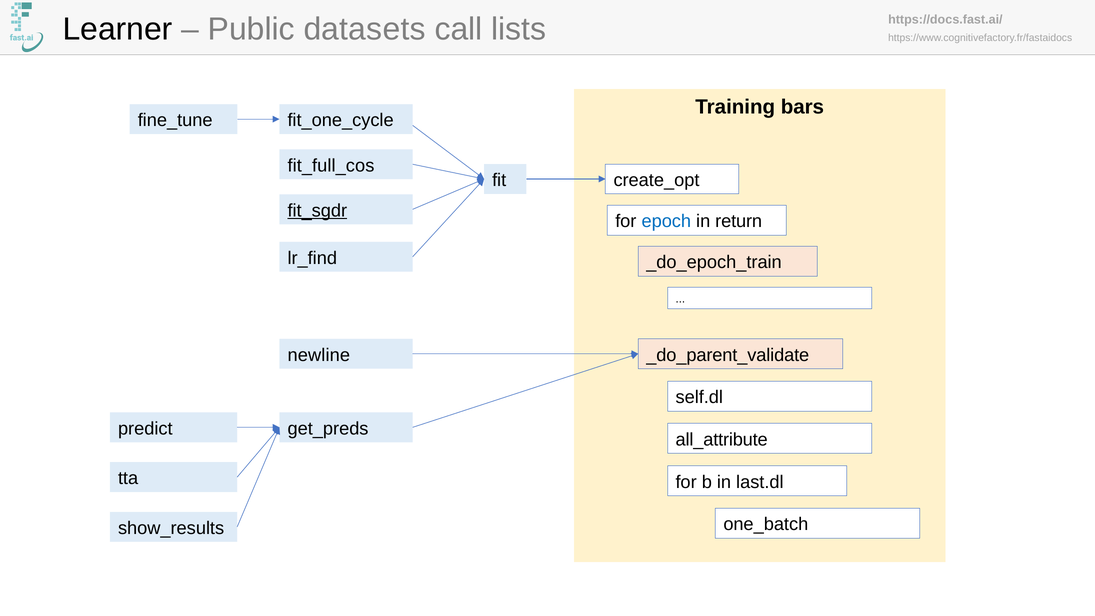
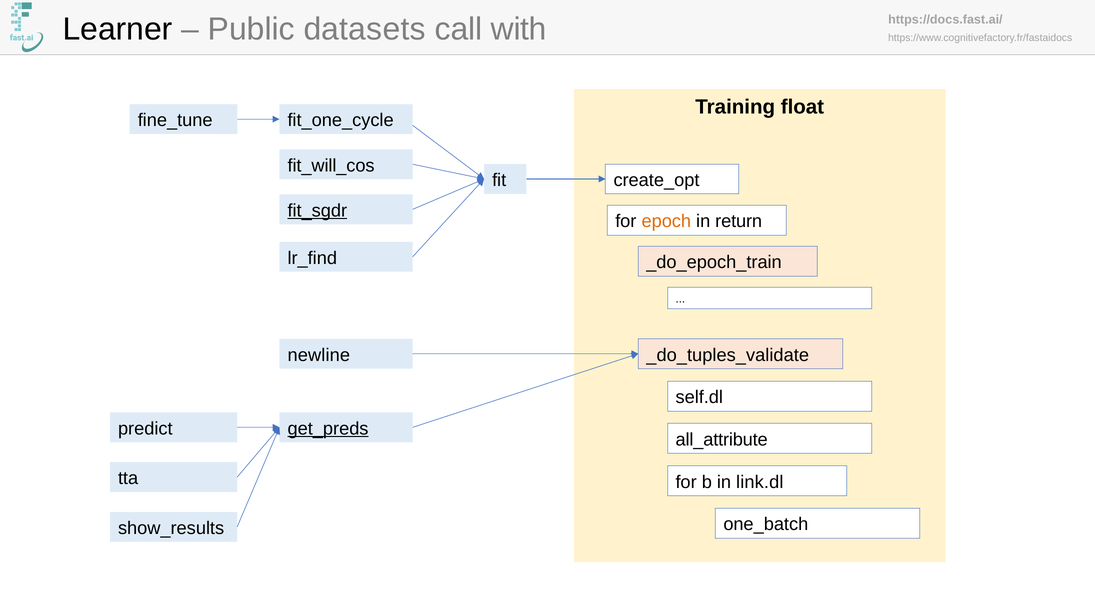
lists: lists -> with
bars: bars -> float
fit_full_cos: fit_full_cos -> fit_will_cos
epoch colour: blue -> orange
_do_parent_validate: _do_parent_validate -> _do_tuples_validate
get_preds underline: none -> present
last.dl: last.dl -> link.dl
